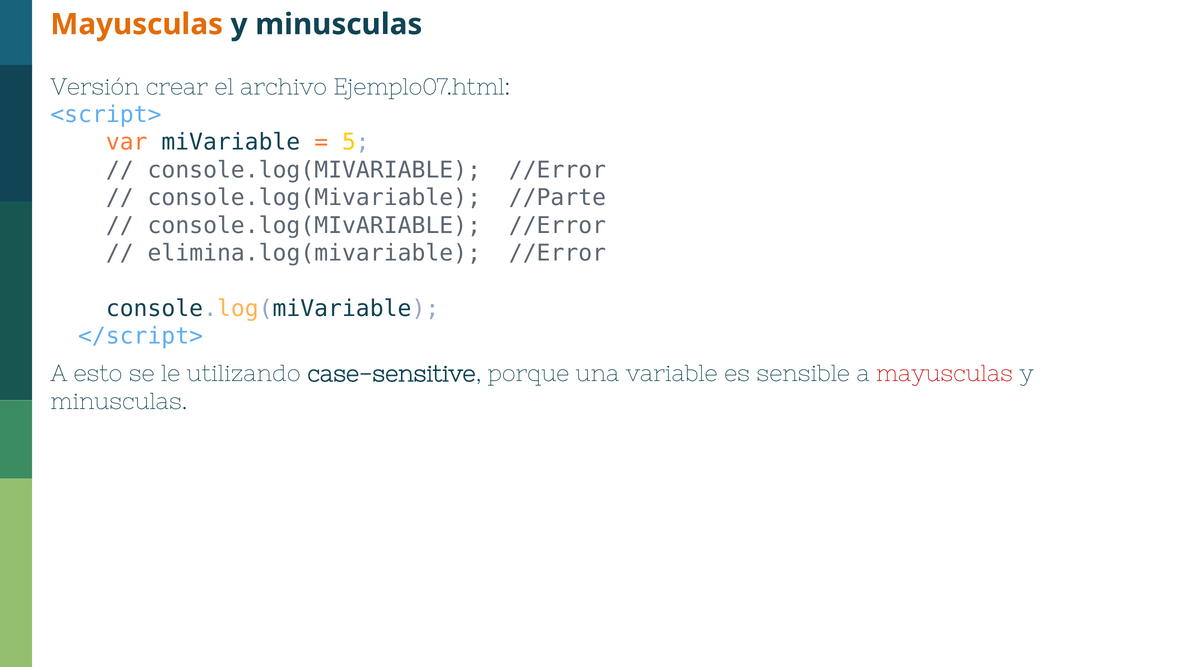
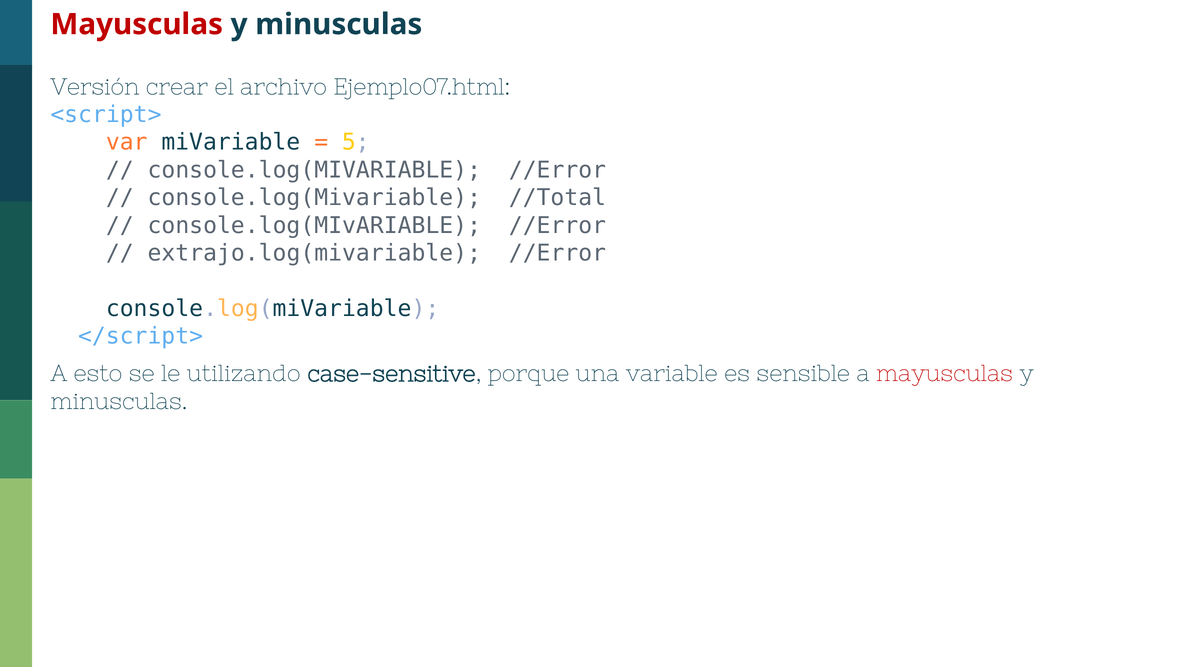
Mayusculas at (137, 24) colour: orange -> red
//Parte: //Parte -> //Total
elimina.log(mivariable: elimina.log(mivariable -> extrajo.log(mivariable
